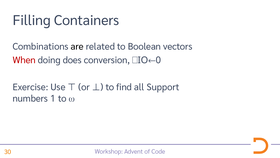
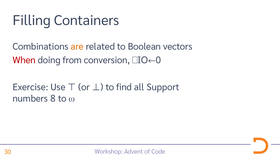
are colour: black -> orange
does: does -> from
1: 1 -> 8
